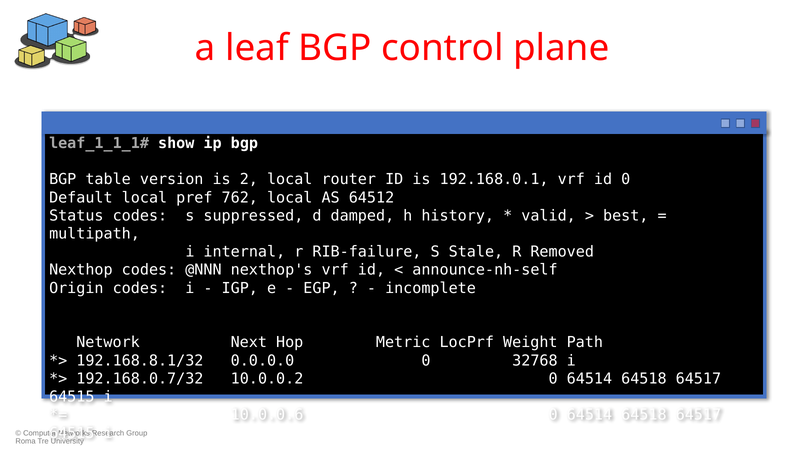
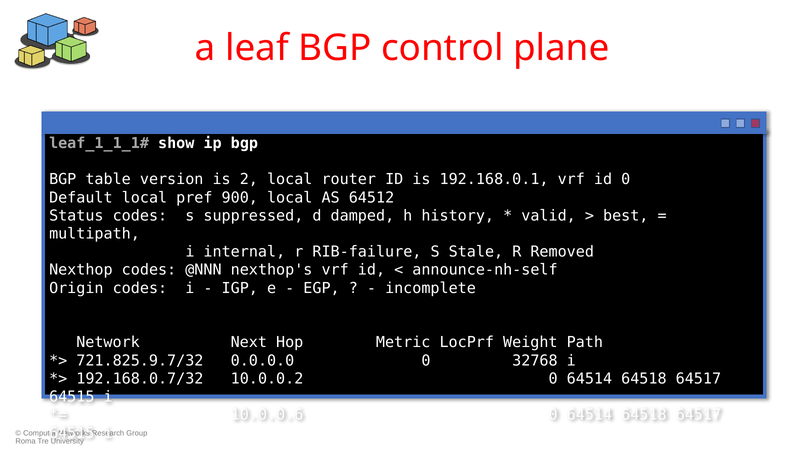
762: 762 -> 900
192.168.8.1/32: 192.168.8.1/32 -> 721.825.9.7/32
